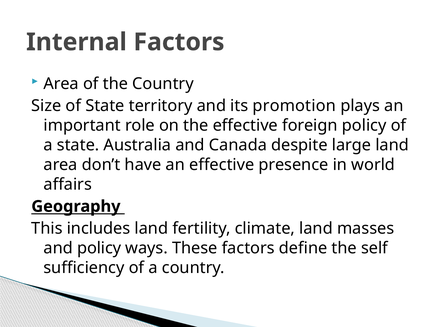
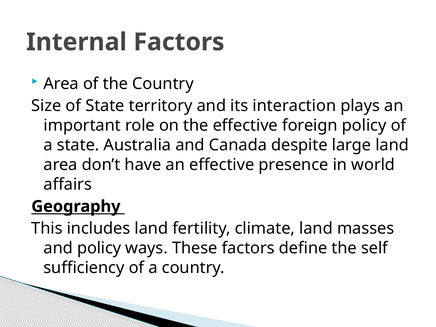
promotion: promotion -> interaction
